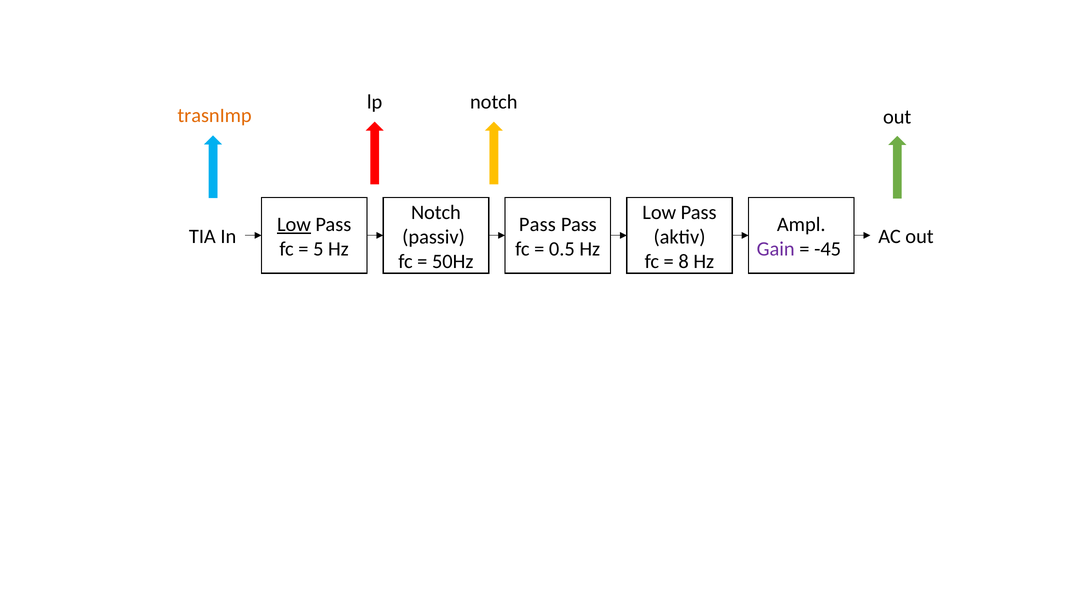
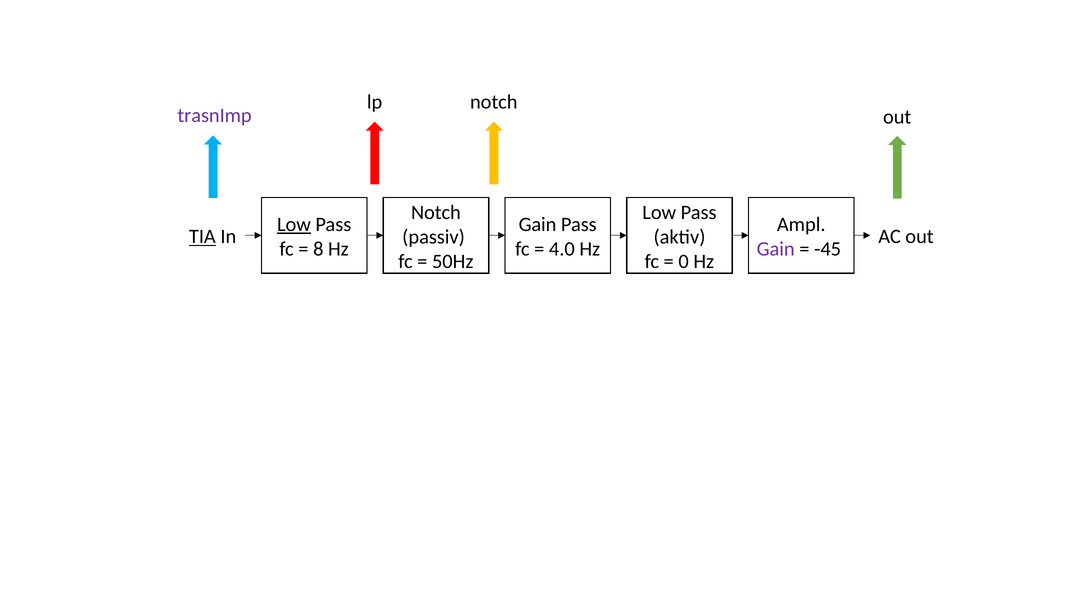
trasnImp colour: orange -> purple
Pass at (537, 225): Pass -> Gain
TIA underline: none -> present
5: 5 -> 8
0.5: 0.5 -> 4.0
8: 8 -> 0
